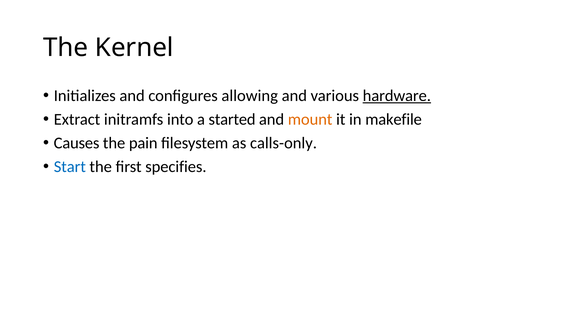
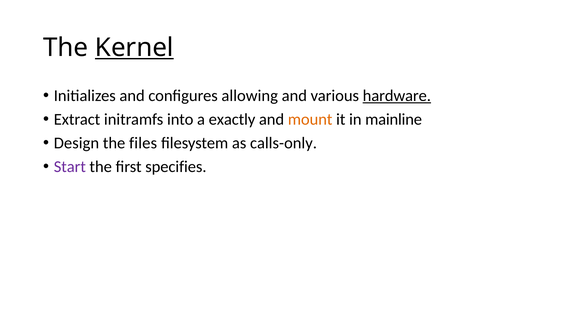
Kernel underline: none -> present
started: started -> exactly
makefile: makefile -> mainline
Causes: Causes -> Design
pain: pain -> files
Start colour: blue -> purple
